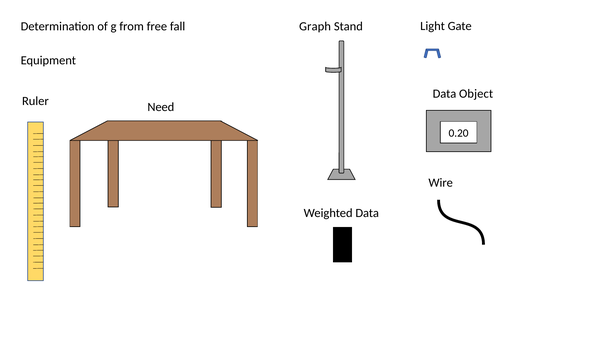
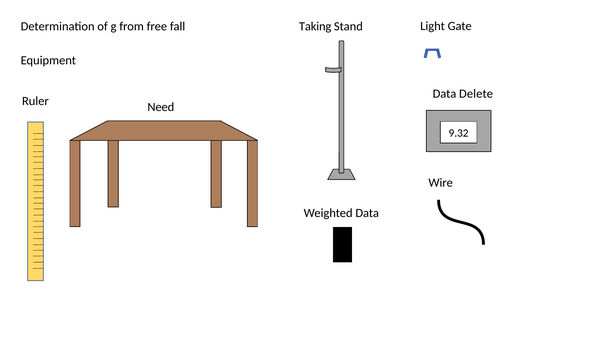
Graph: Graph -> Taking
Object: Object -> Delete
0.20: 0.20 -> 9.32
